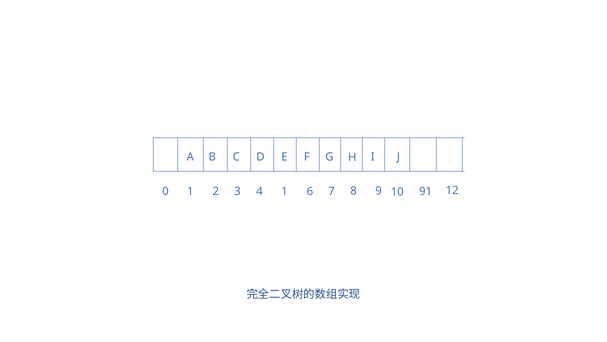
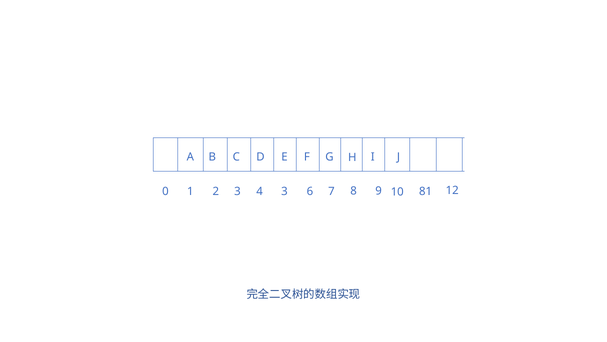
4 1: 1 -> 3
91: 91 -> 81
